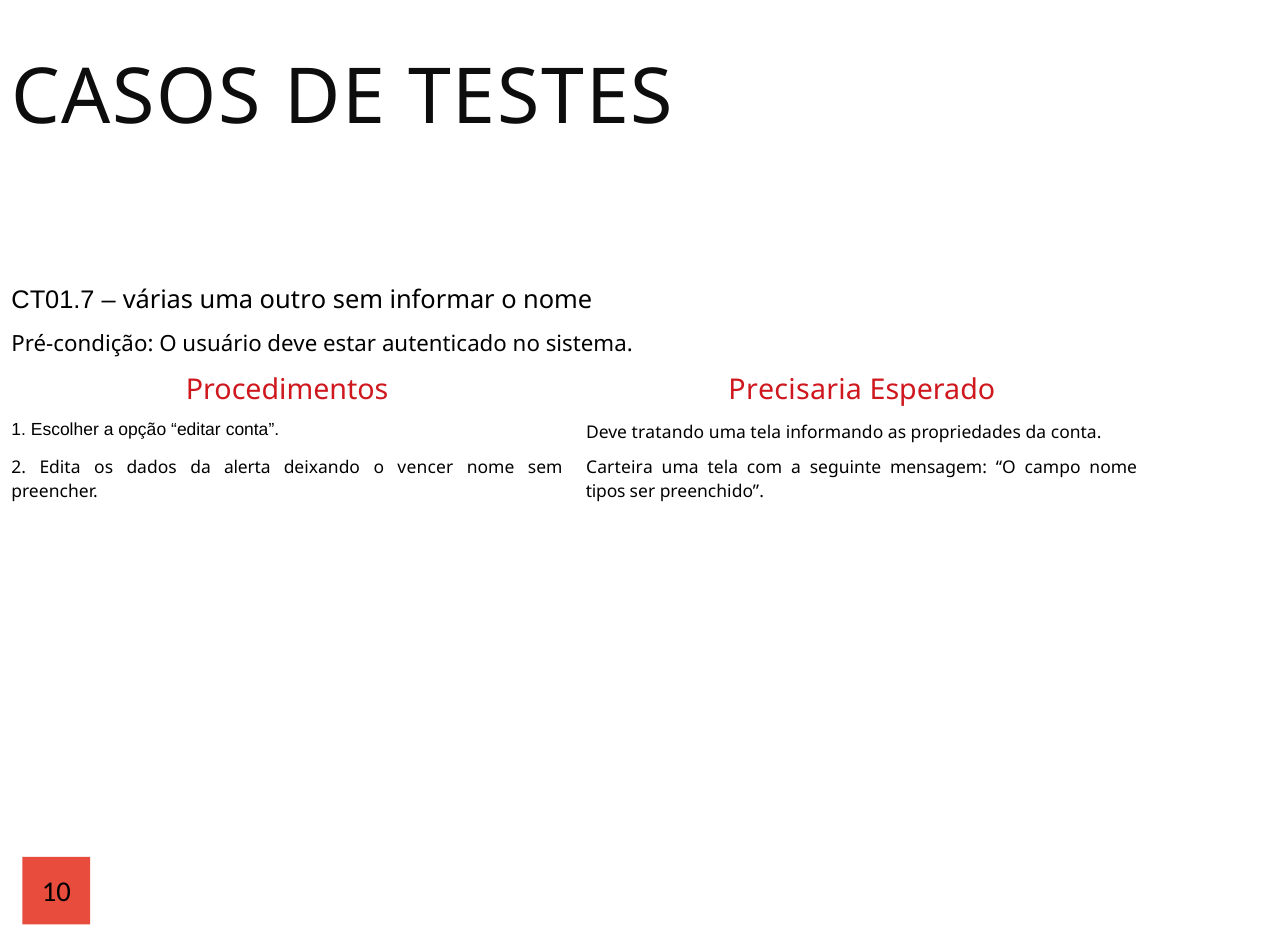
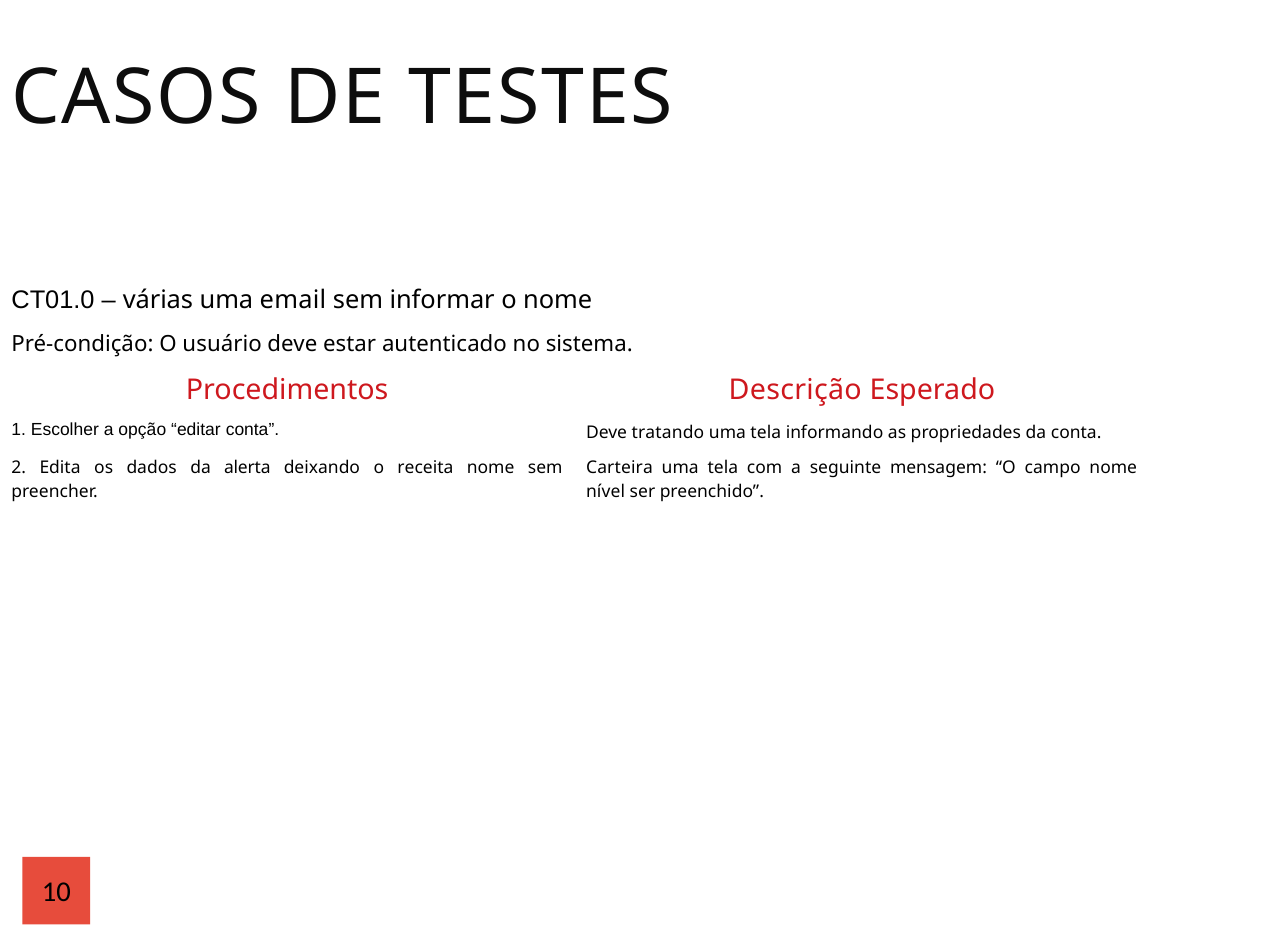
CT01.7: CT01.7 -> CT01.0
outro: outro -> email
Precisaria: Precisaria -> Descrição
vencer: vencer -> receita
tipos: tipos -> nível
